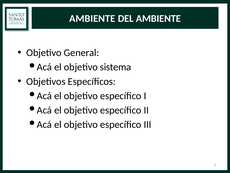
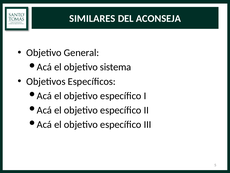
AMBIENTE at (92, 19): AMBIENTE -> SIMILARES
DEL AMBIENTE: AMBIENTE -> ACONSEJA
